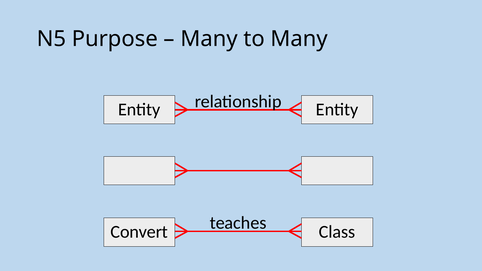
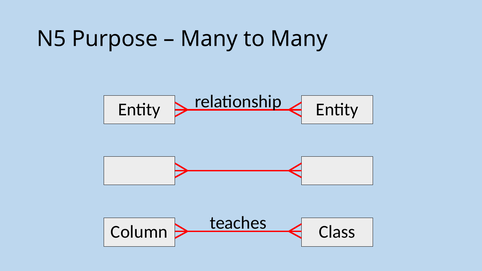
Convert: Convert -> Column
